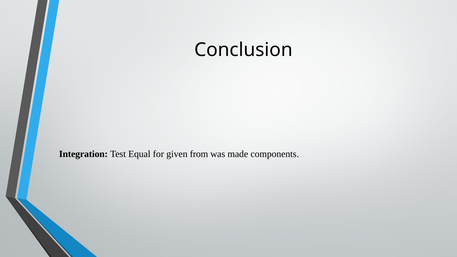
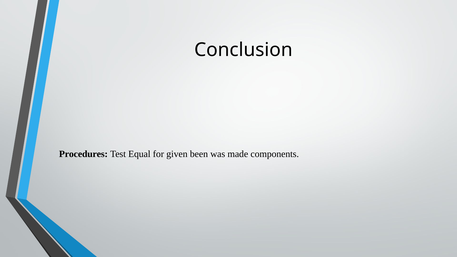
Integration: Integration -> Procedures
from: from -> been
